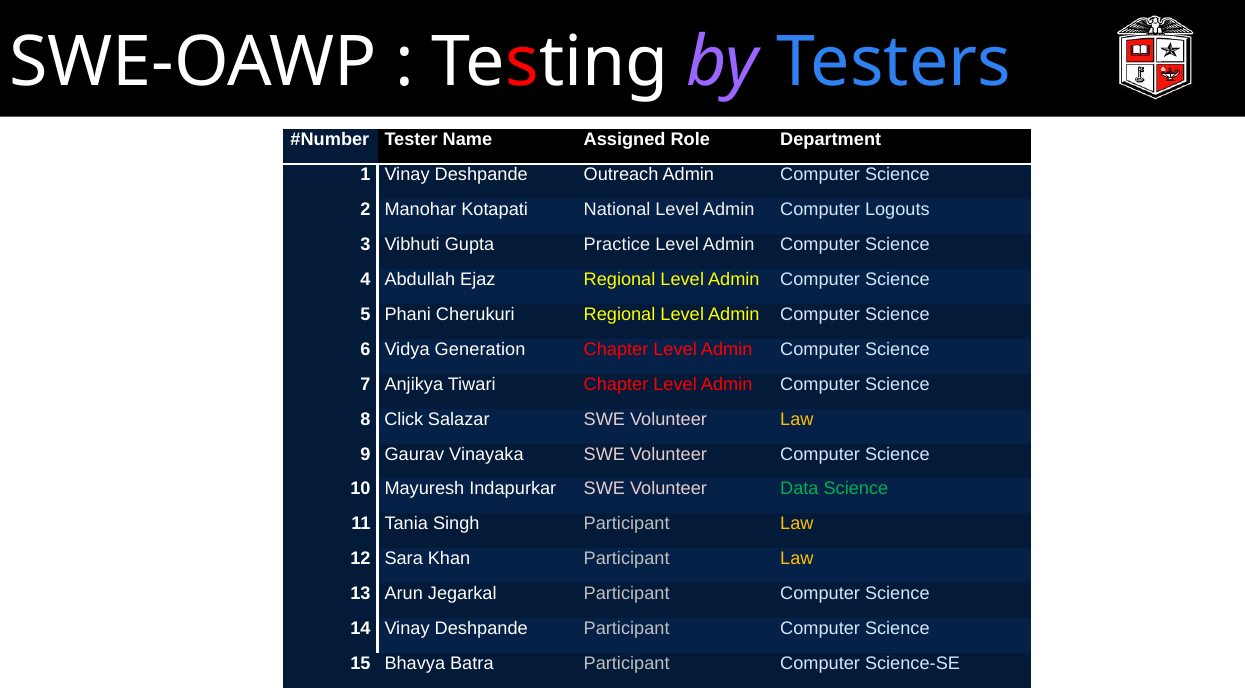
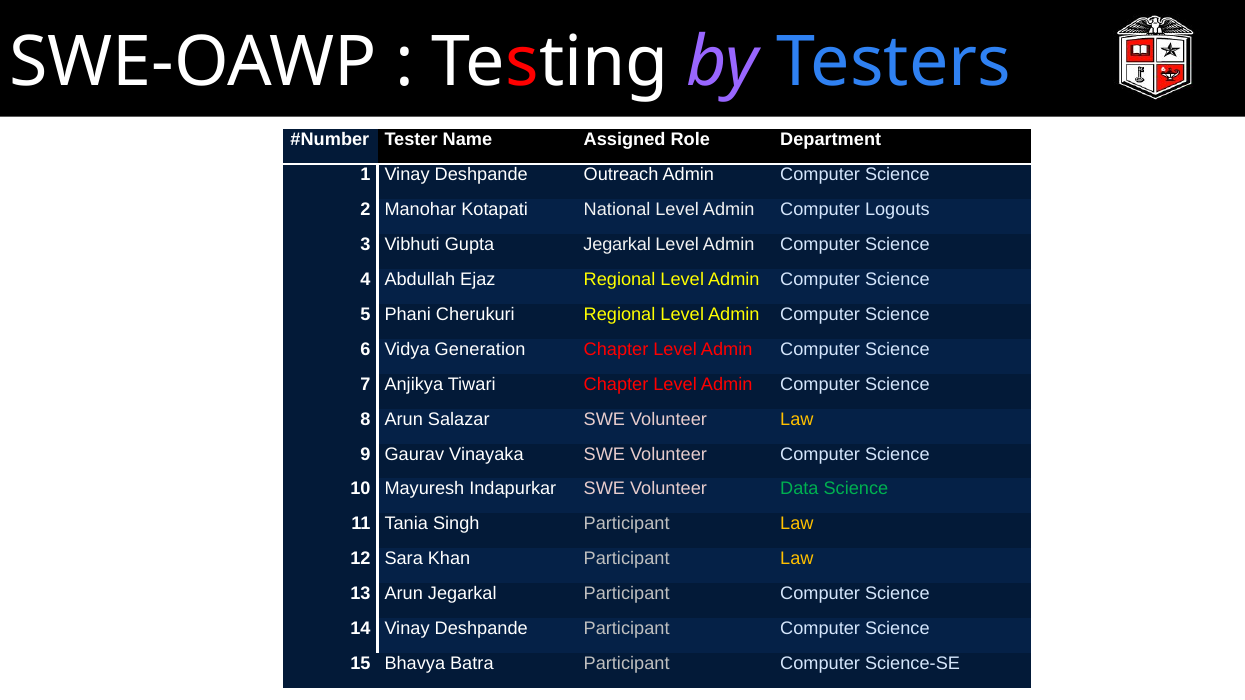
Gupta Practice: Practice -> Jegarkal
8 Click: Click -> Arun
